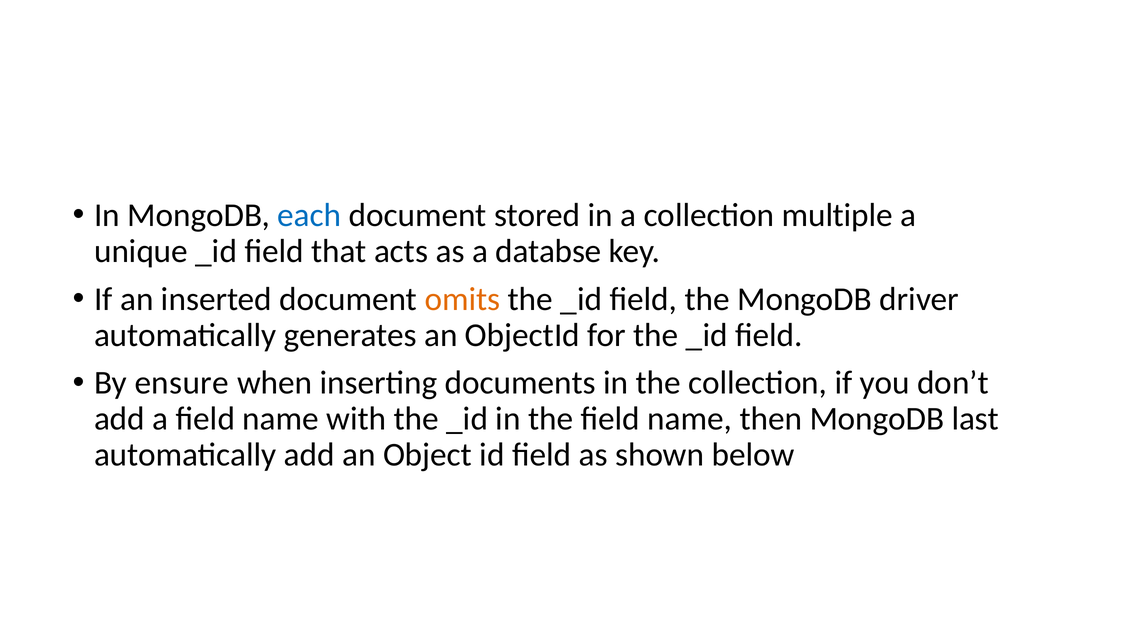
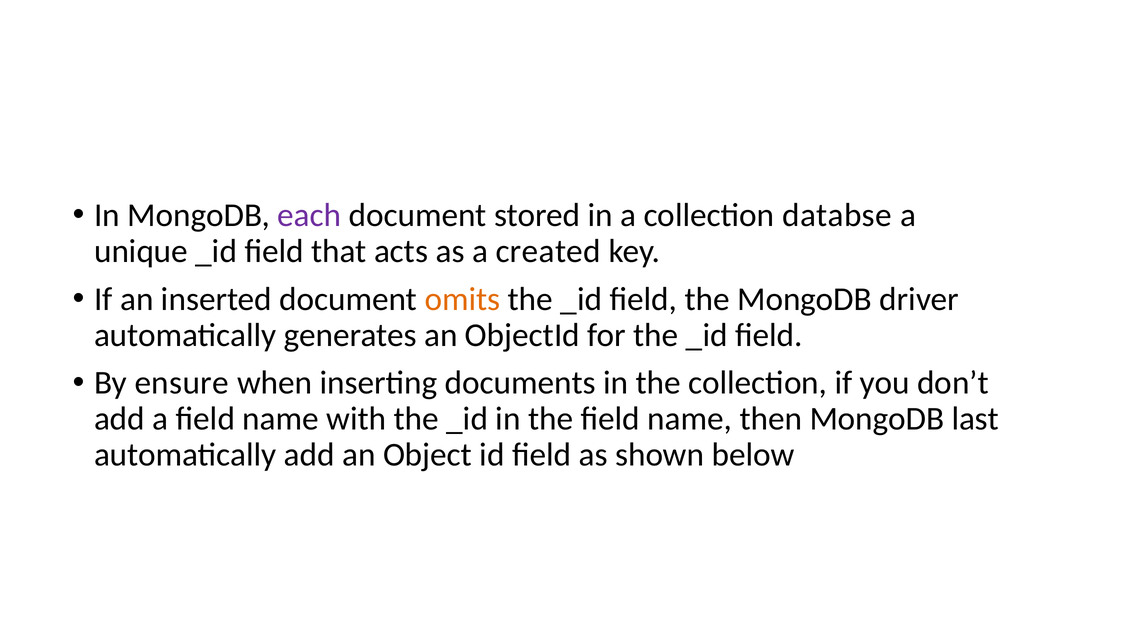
each colour: blue -> purple
multiple: multiple -> databse
databse: databse -> created
